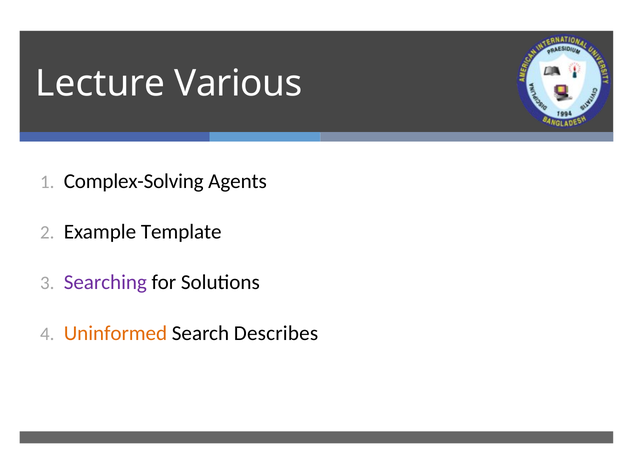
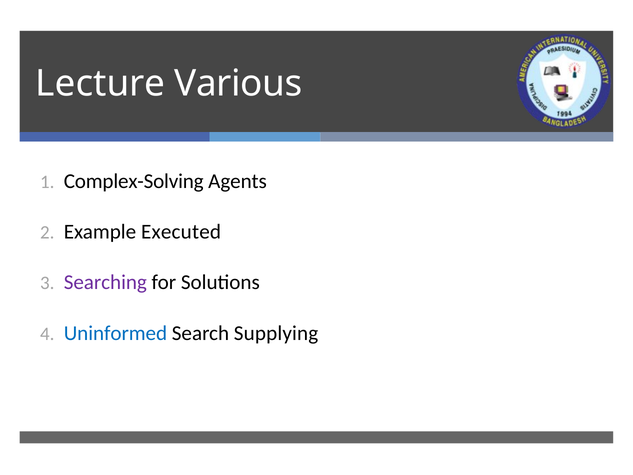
Template: Template -> Executed
Uninformed colour: orange -> blue
Describes: Describes -> Supplying
